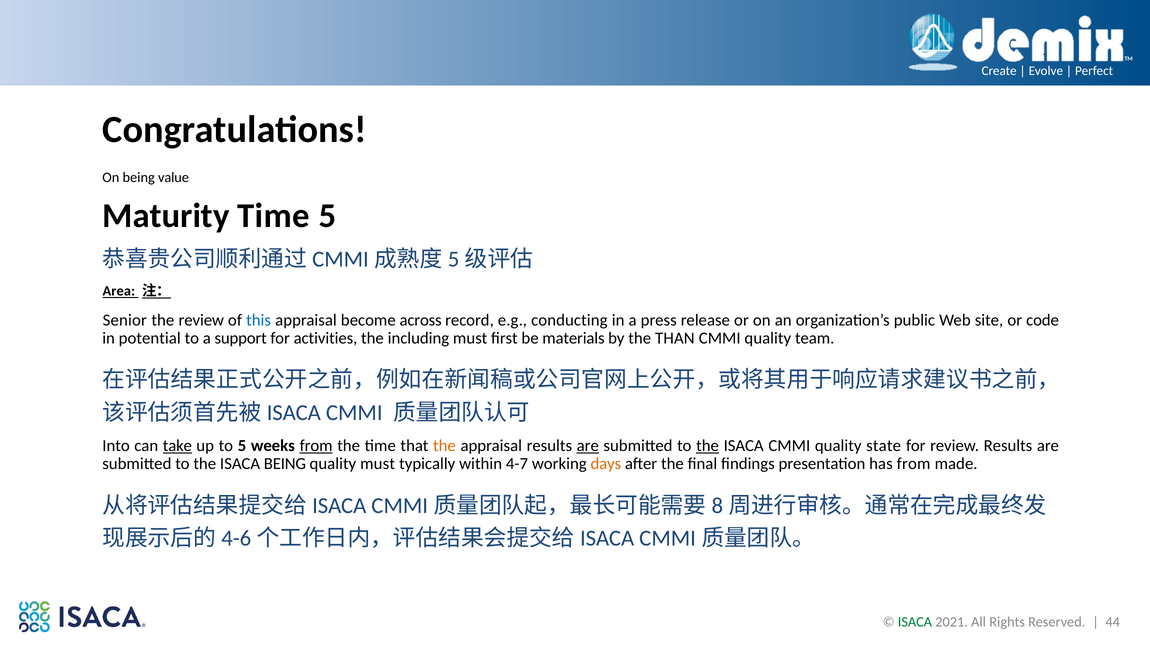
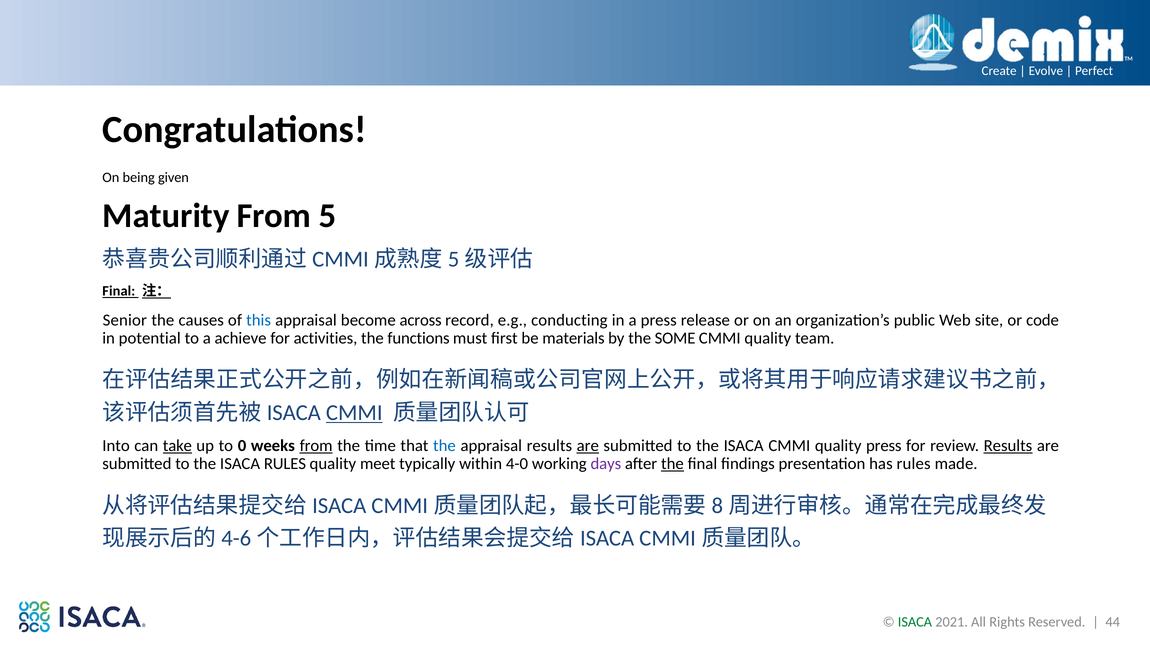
value: value -> given
Maturity Time: Time -> From
Area at (119, 291): Area -> Final
the review: review -> causes
support: support -> achieve
including: including -> functions
THAN: THAN -> SOME
CMMI at (354, 413) underline: none -> present
to 5: 5 -> 0
the at (444, 446) colour: orange -> blue
the at (708, 446) underline: present -> none
quality state: state -> press
Results at (1008, 446) underline: none -> present
ISACA BEING: BEING -> RULES
quality must: must -> meet
4-7: 4-7 -> 4-0
days colour: orange -> purple
the at (672, 464) underline: none -> present
has from: from -> rules
